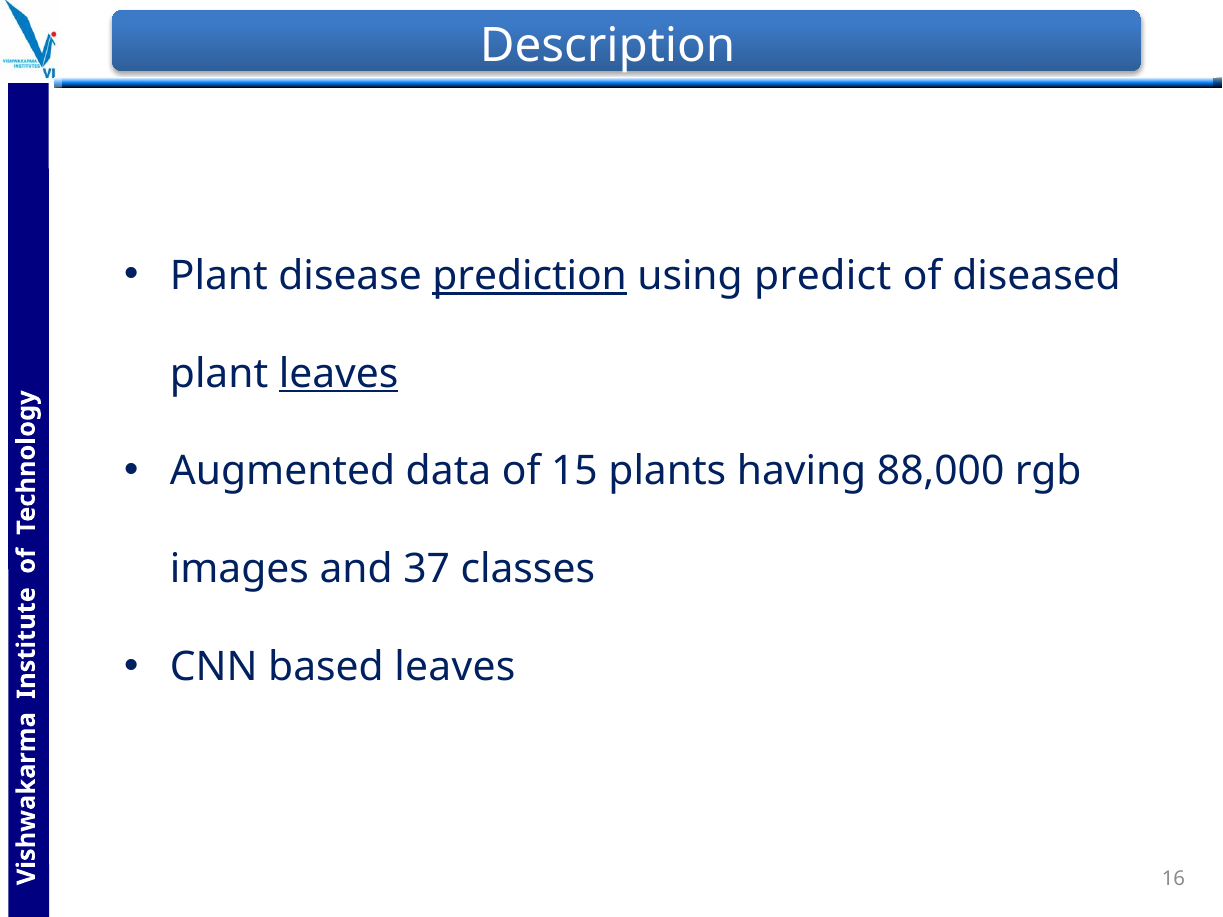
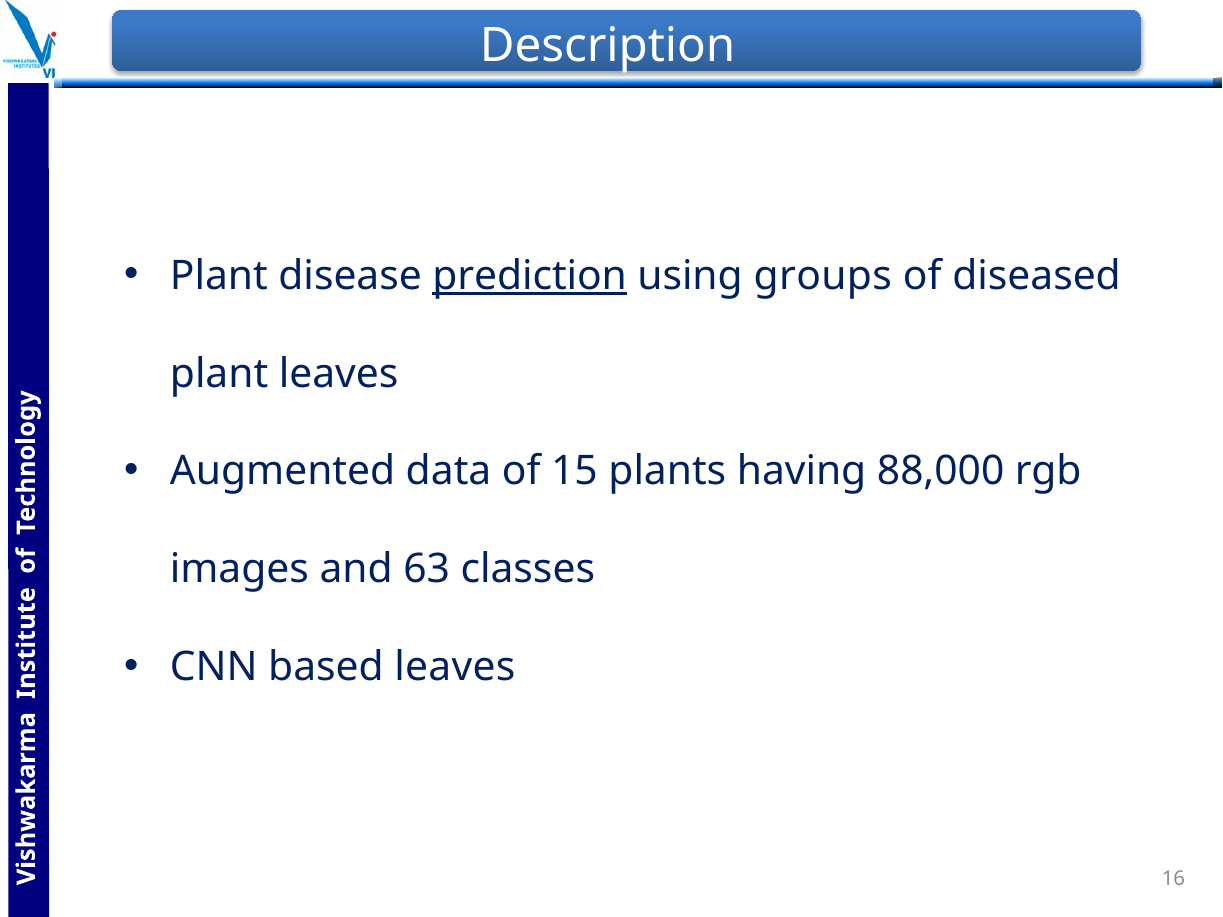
predict: predict -> groups
leaves at (339, 374) underline: present -> none
37: 37 -> 63
